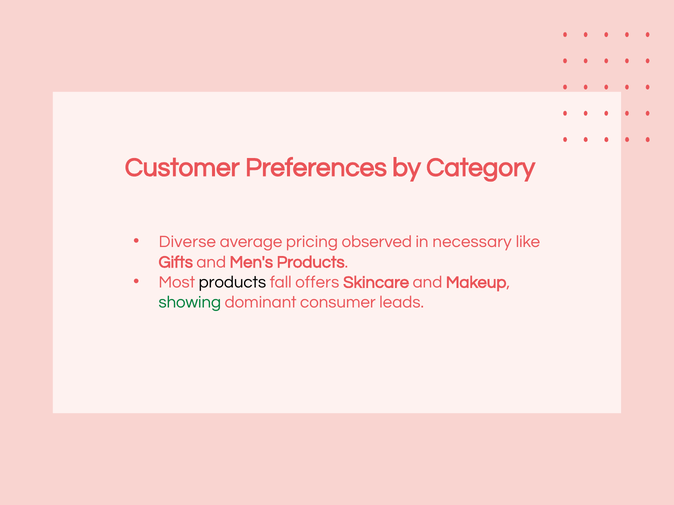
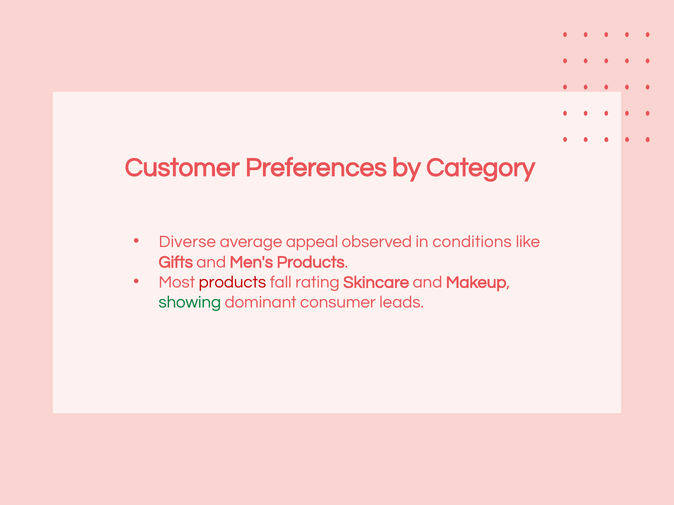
pricing: pricing -> appeal
necessary: necessary -> conditions
products at (232, 282) colour: black -> red
offers: offers -> rating
